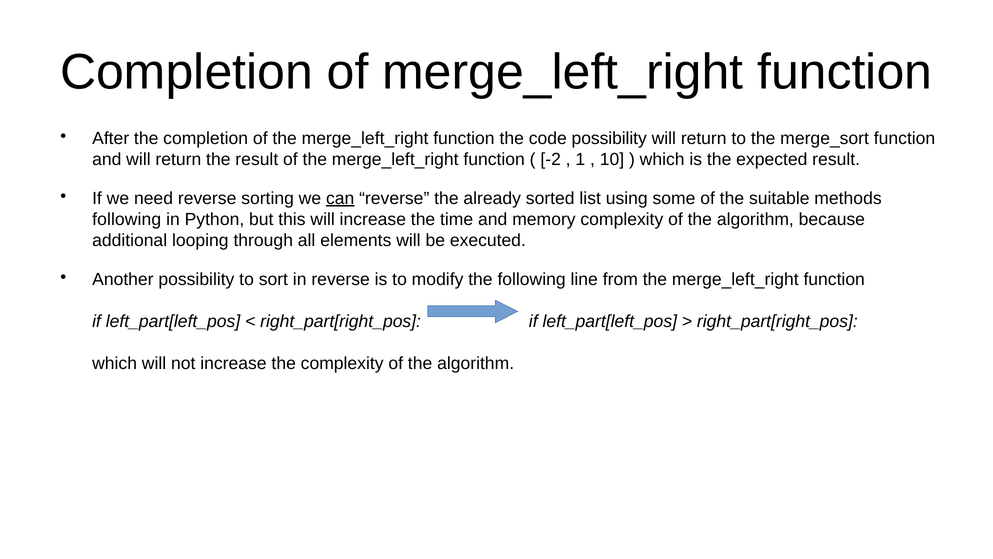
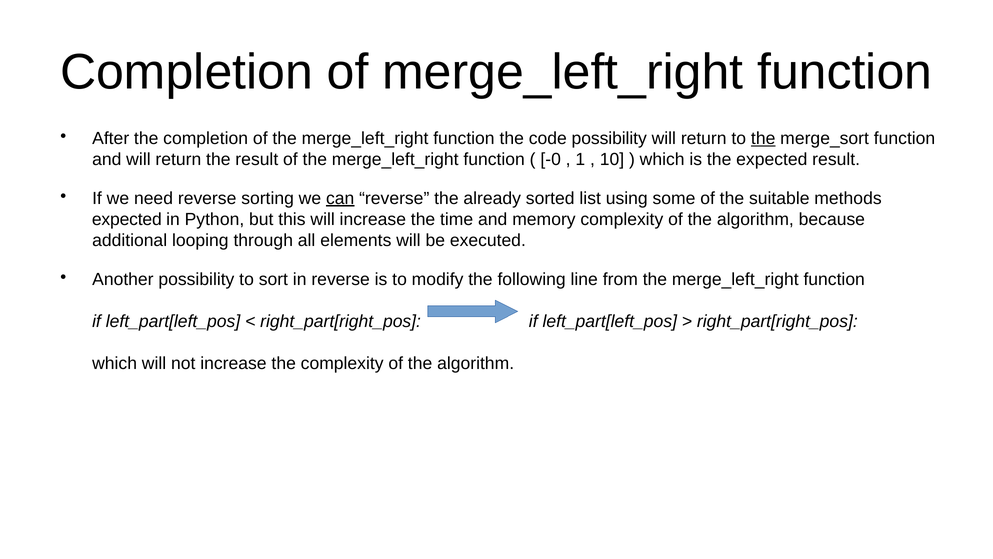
the at (763, 138) underline: none -> present
-2: -2 -> -0
following at (127, 219): following -> expected
